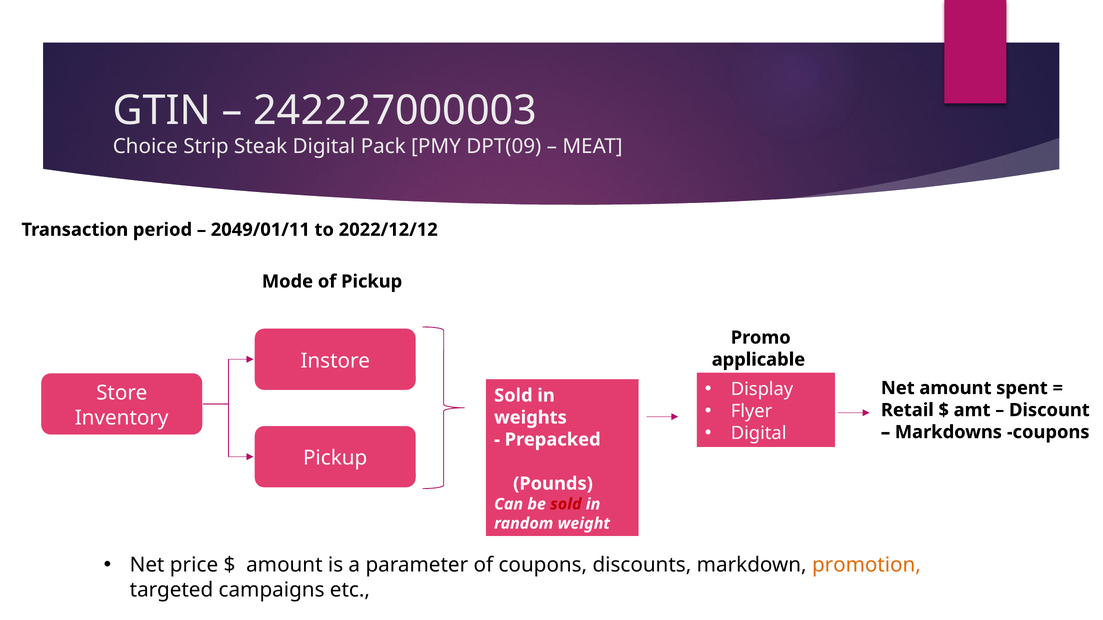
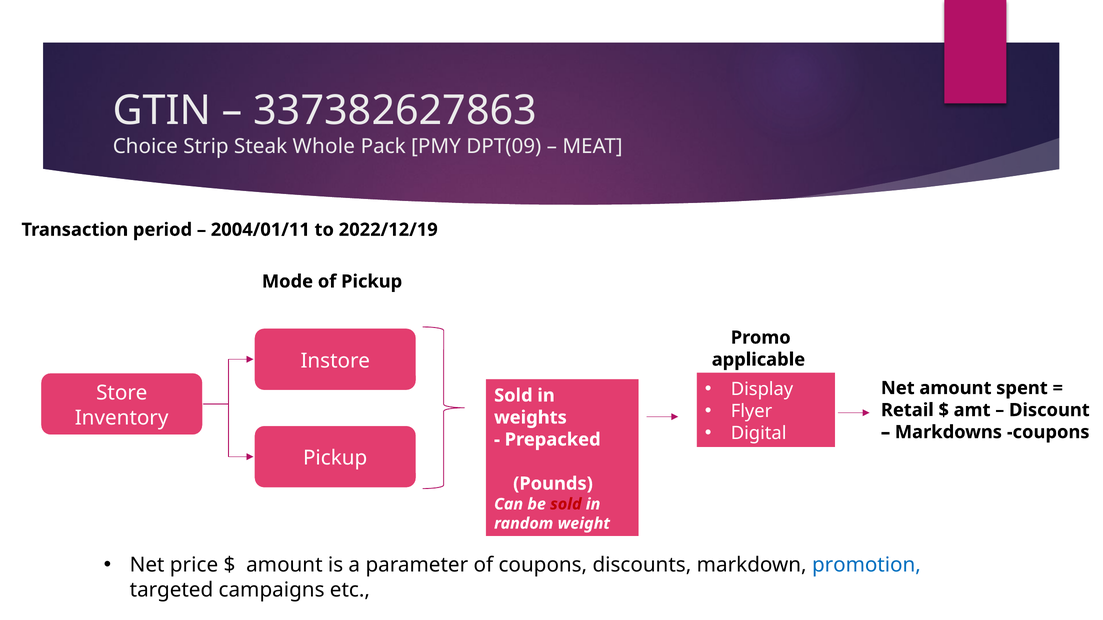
242227000003: 242227000003 -> 337382627863
Steak Digital: Digital -> Whole
2049/01/11: 2049/01/11 -> 2004/01/11
2022/12/12: 2022/12/12 -> 2022/12/19
promotion colour: orange -> blue
